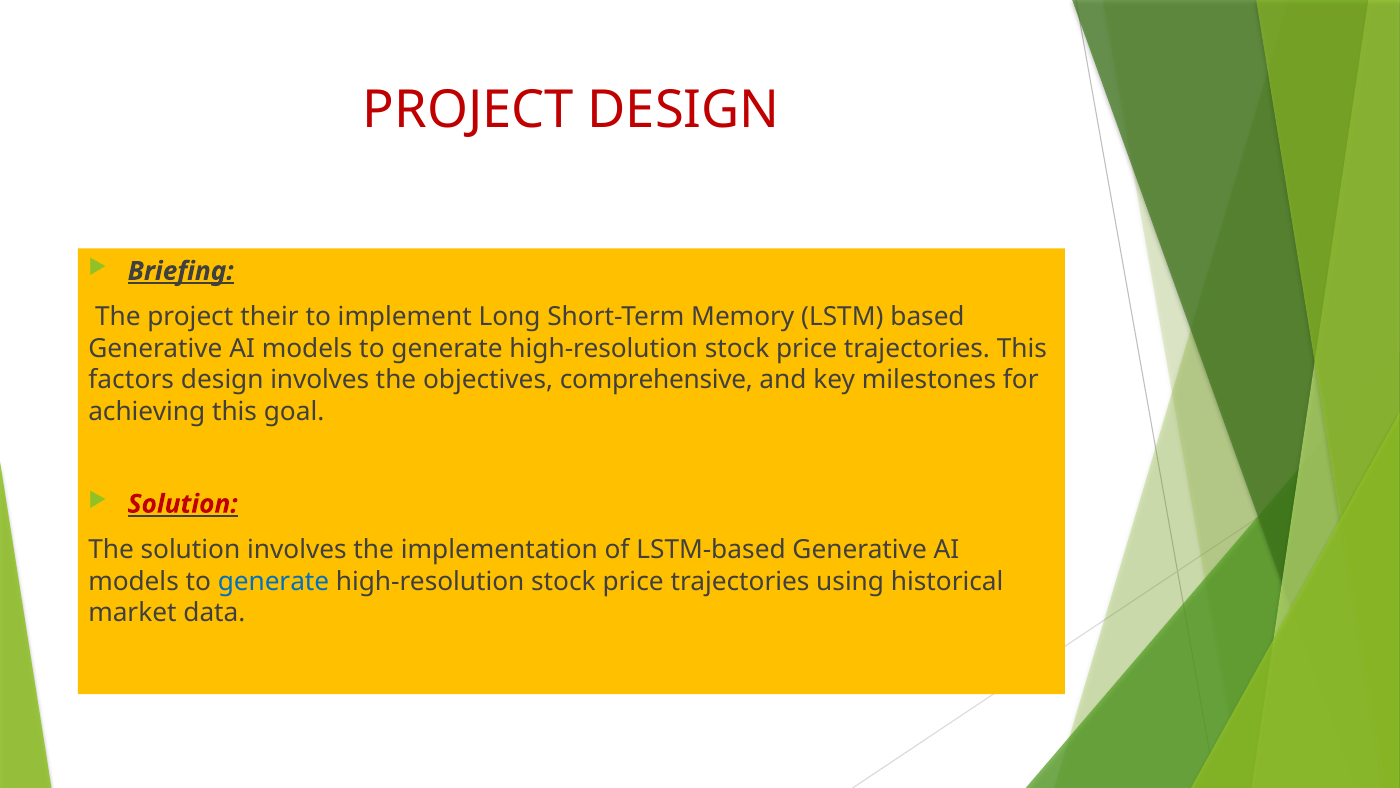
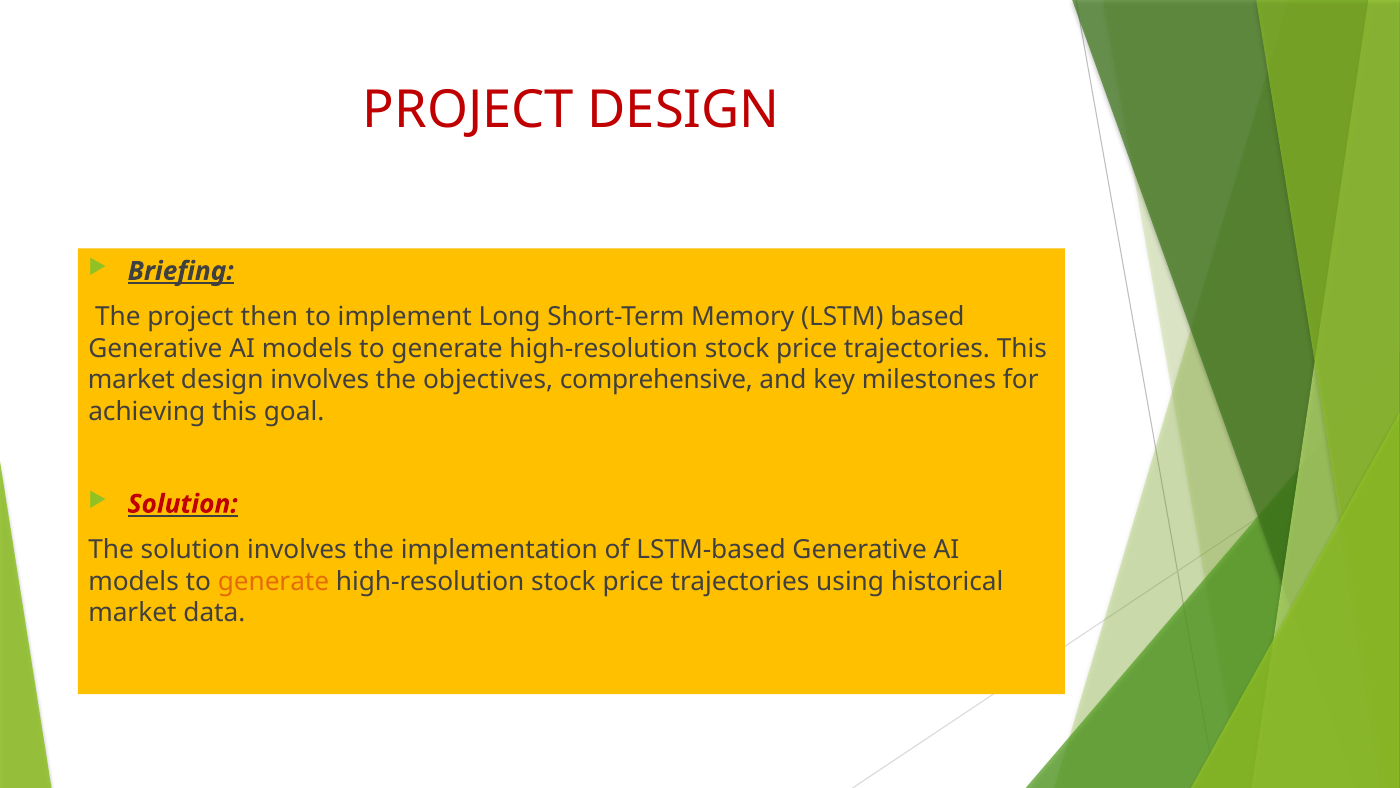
their: their -> then
factors at (131, 380): factors -> market
generate at (273, 581) colour: blue -> orange
